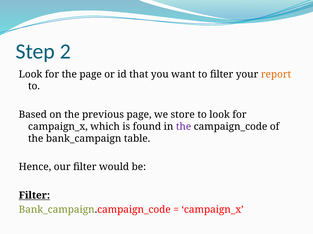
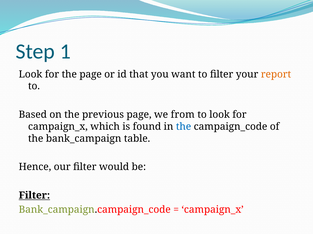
2: 2 -> 1
store: store -> from
the at (184, 127) colour: purple -> blue
